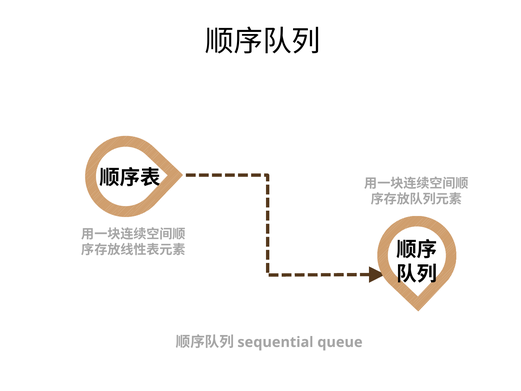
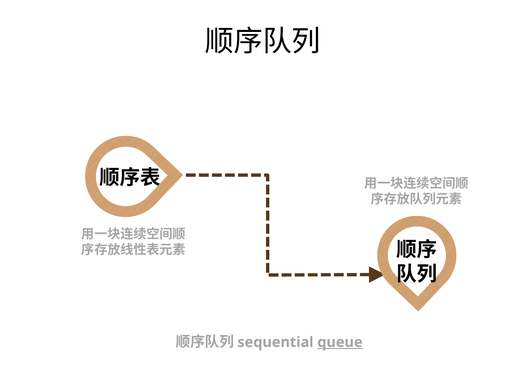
queue underline: none -> present
